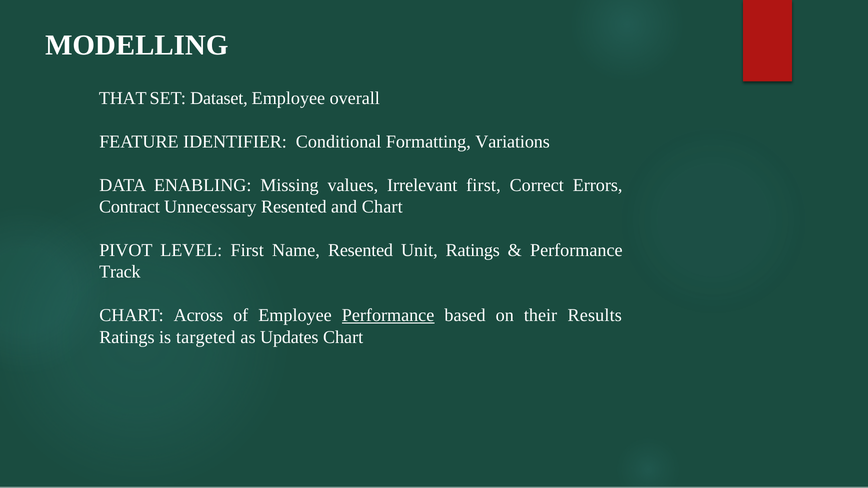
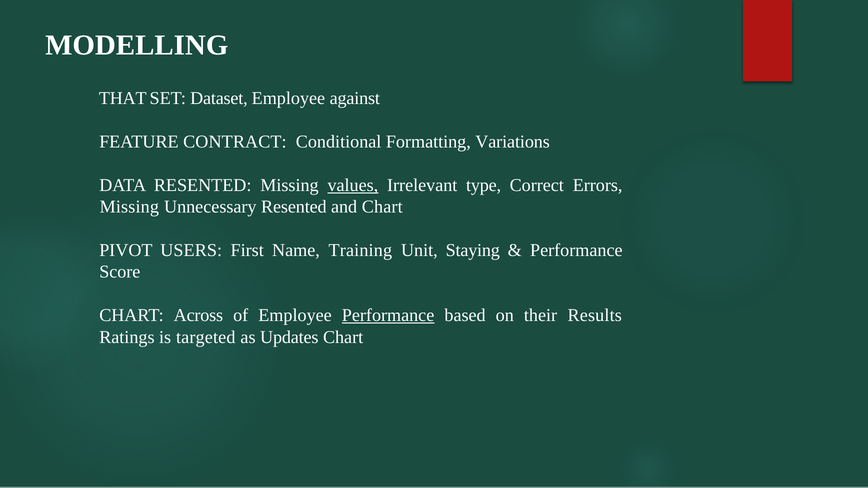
overall: overall -> against
IDENTIFIER: IDENTIFIER -> CONTRACT
DATA ENABLING: ENABLING -> RESENTED
values underline: none -> present
Irrelevant first: first -> type
Contract at (129, 207): Contract -> Missing
LEVEL: LEVEL -> USERS
Name Resented: Resented -> Training
Unit Ratings: Ratings -> Staying
Track: Track -> Score
